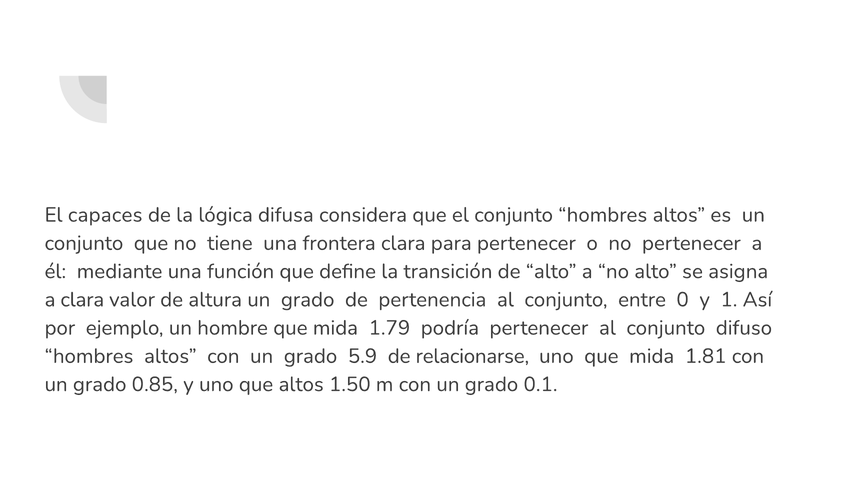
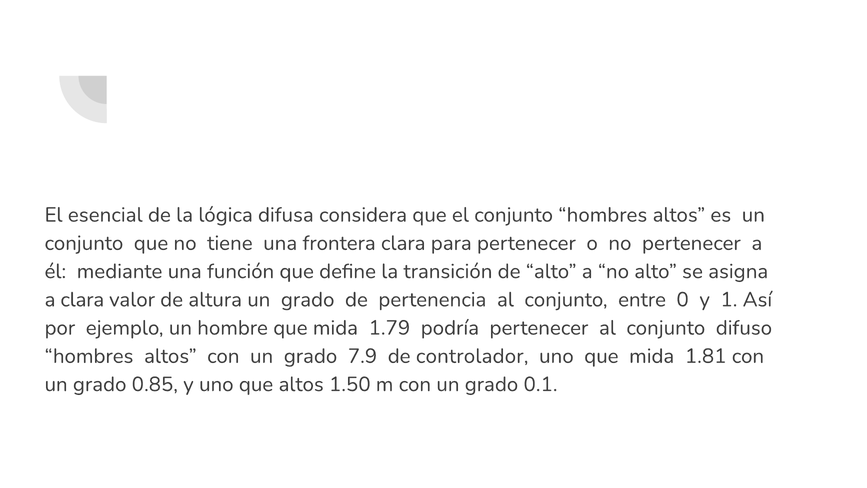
capaces: capaces -> esencial
5.9: 5.9 -> 7.9
relacionarse: relacionarse -> controlador
